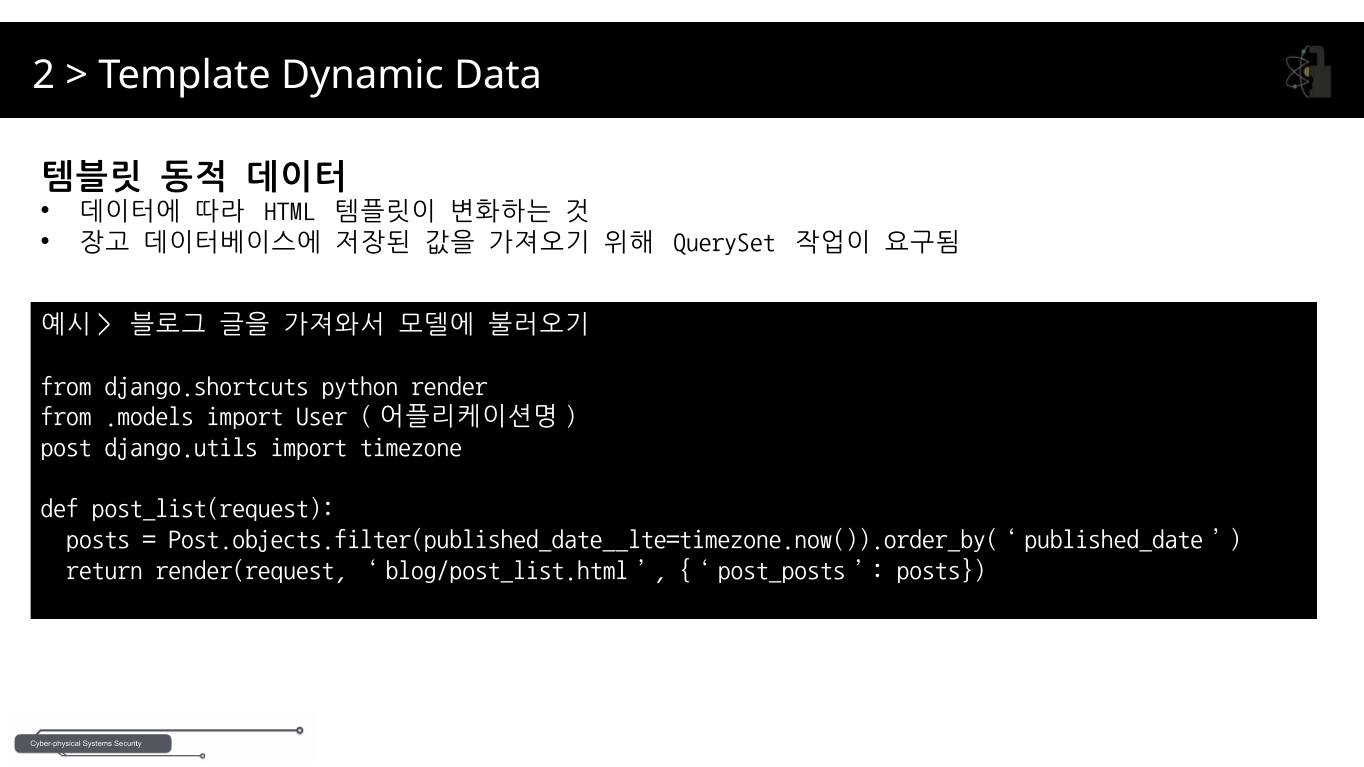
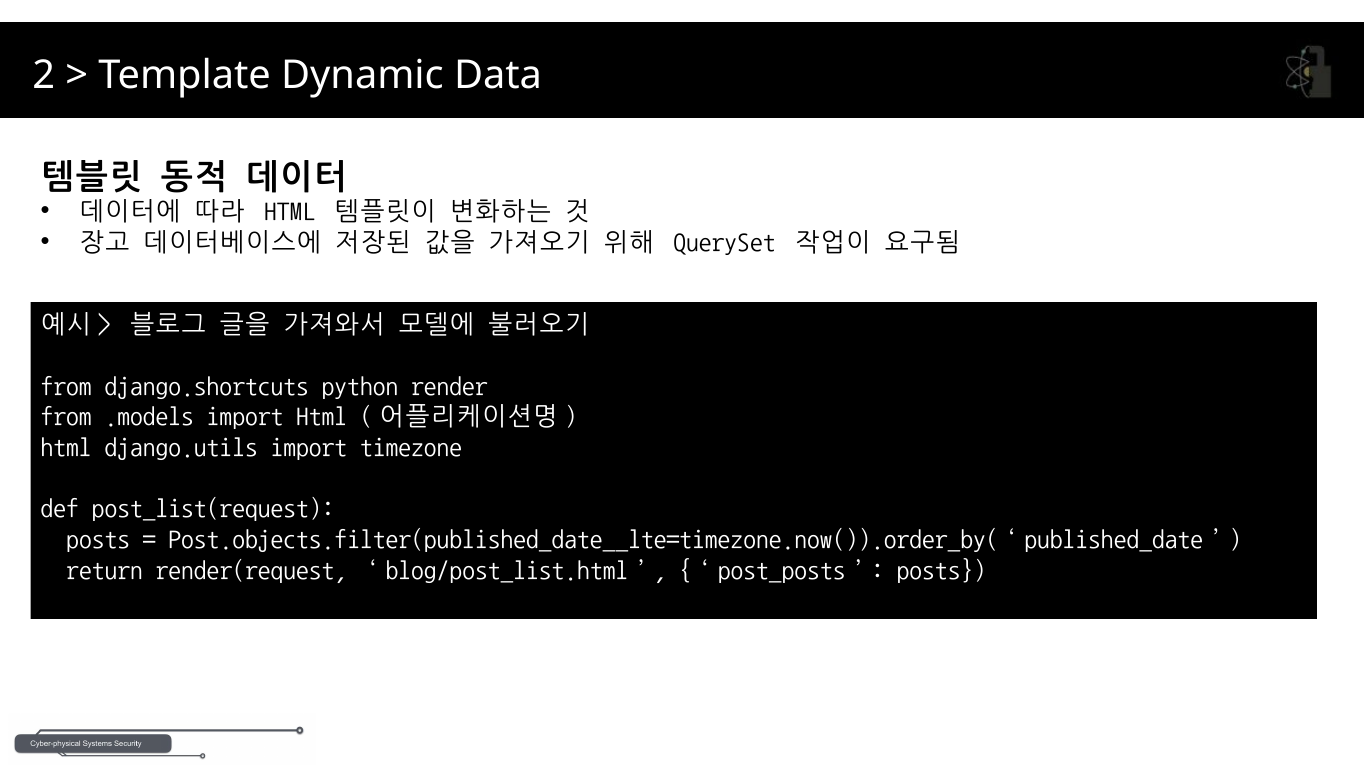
import User: User -> Html
post at (66, 447): post -> html
